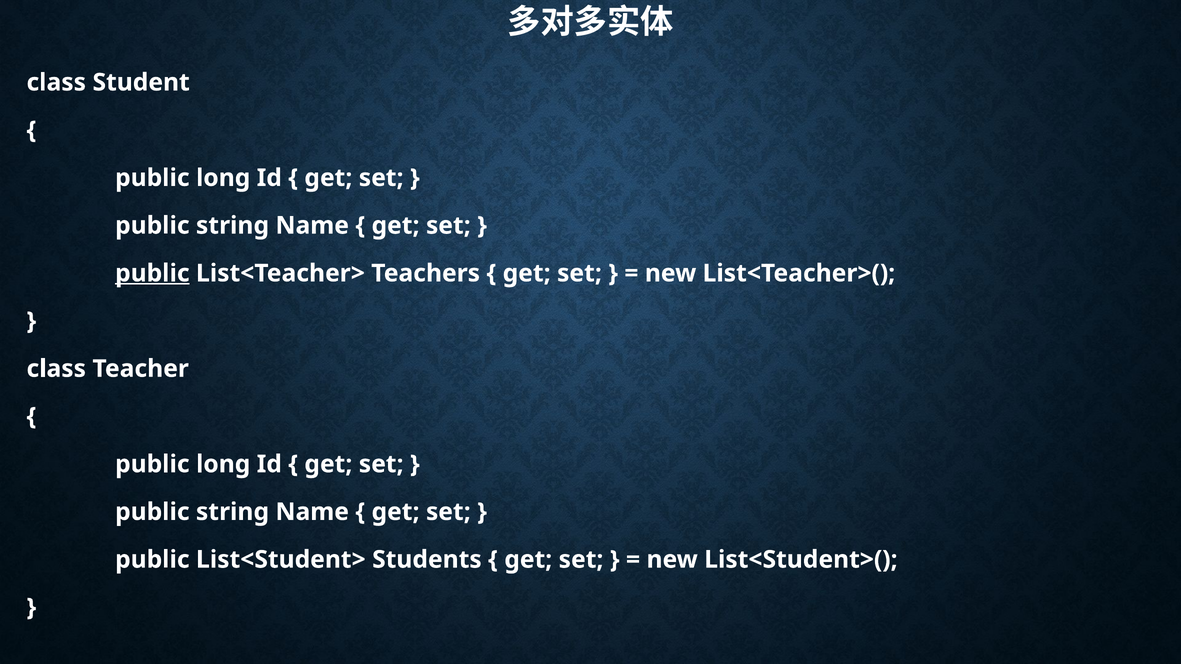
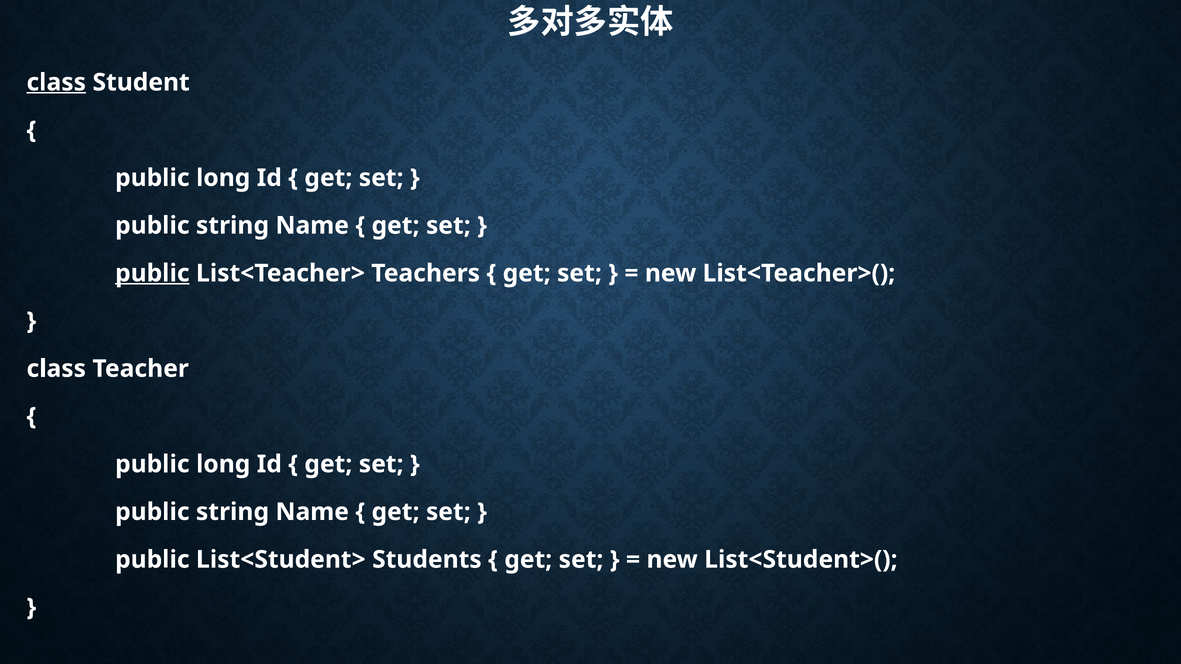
class at (56, 82) underline: none -> present
